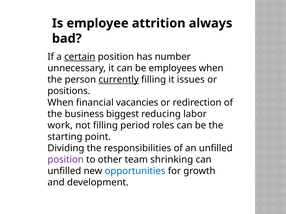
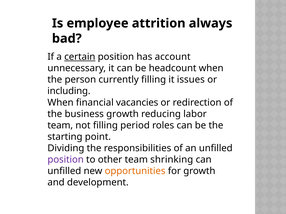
number: number -> account
employees: employees -> headcount
currently underline: present -> none
positions: positions -> including
business biggest: biggest -> growth
work at (60, 126): work -> team
opportunities colour: blue -> orange
